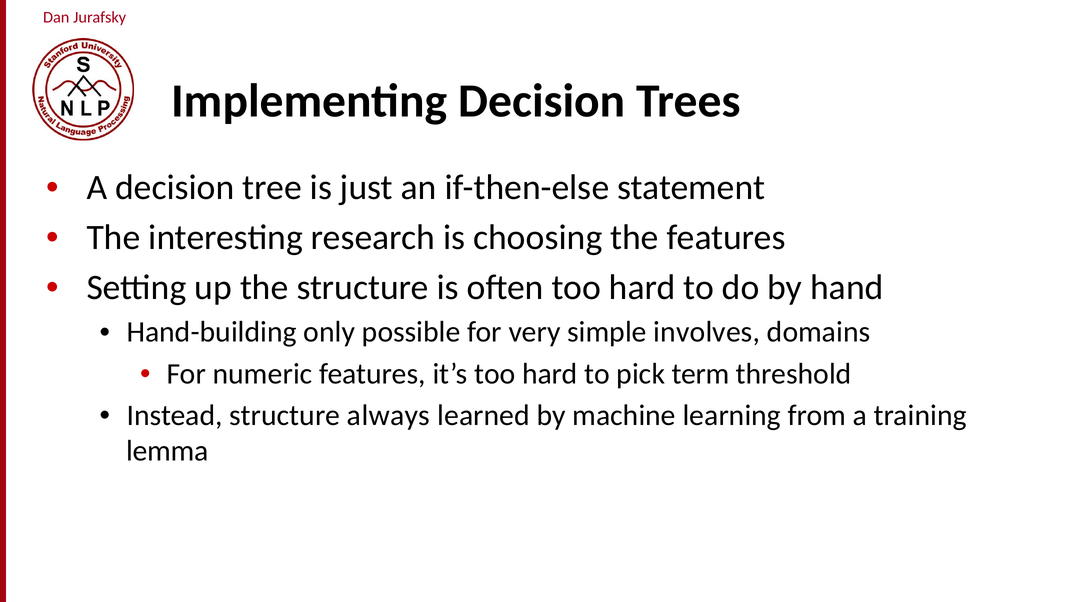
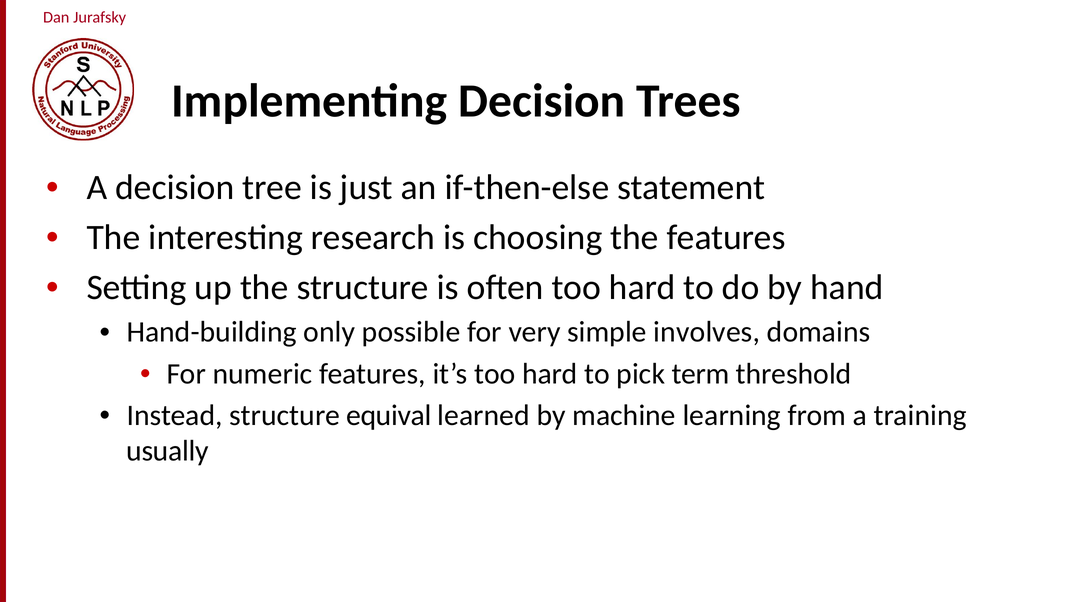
always: always -> equival
lemma: lemma -> usually
